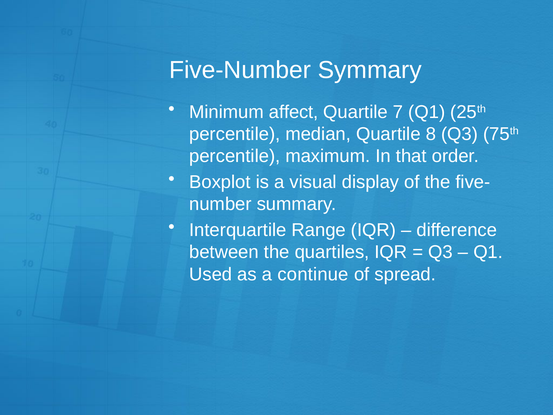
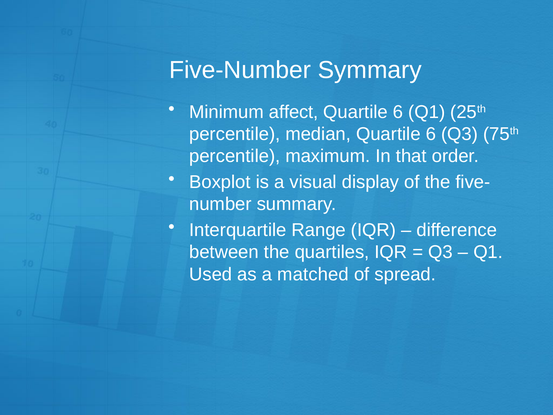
7 at (398, 112): 7 -> 6
median Quartile 8: 8 -> 6
continue: continue -> matched
